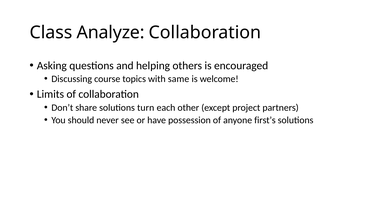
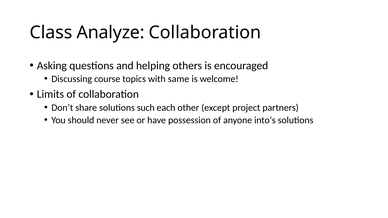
turn: turn -> such
first’s: first’s -> into’s
